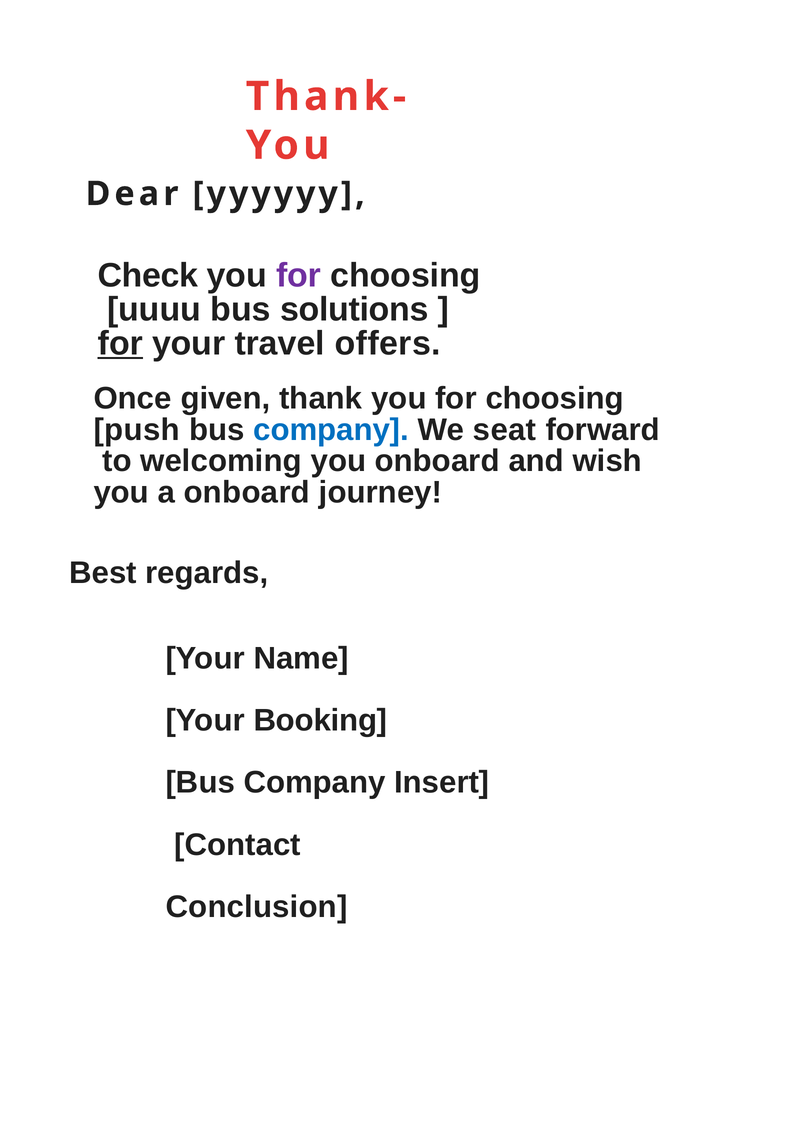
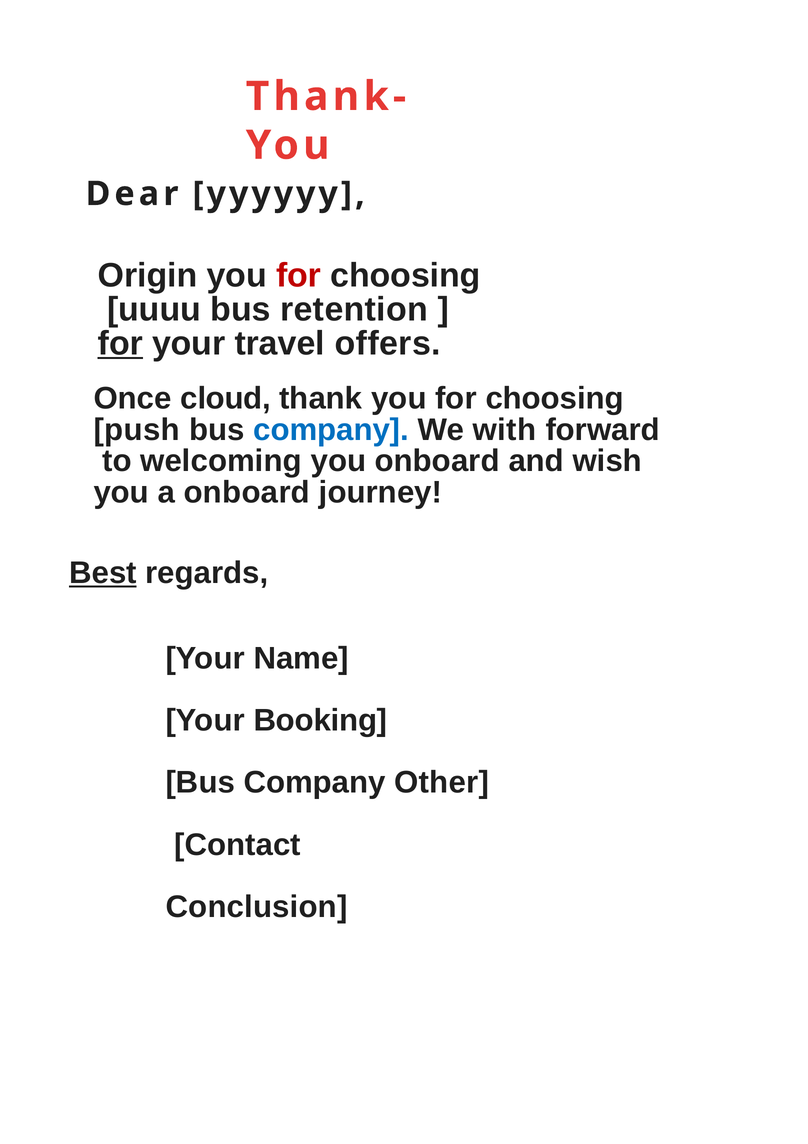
Check: Check -> Origin
for at (299, 275) colour: purple -> red
solutions: solutions -> retention
given: given -> cloud
seat: seat -> with
Best underline: none -> present
Insert: Insert -> Other
